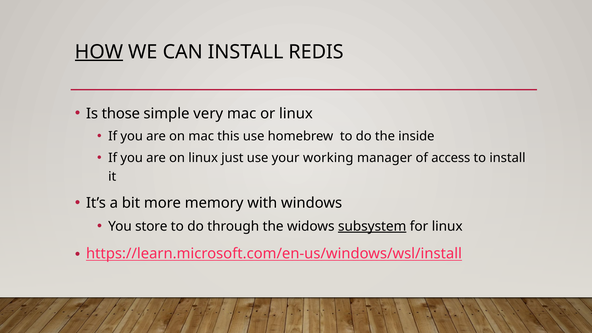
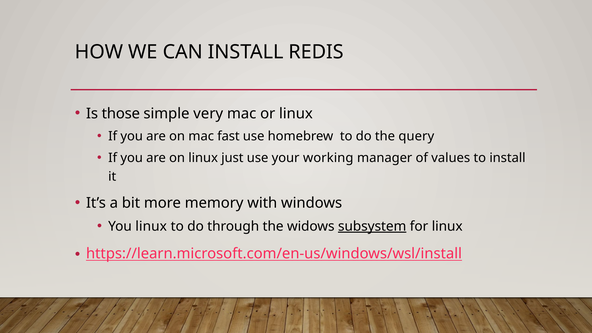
HOW underline: present -> none
this: this -> fast
inside: inside -> query
access: access -> values
You store: store -> linux
